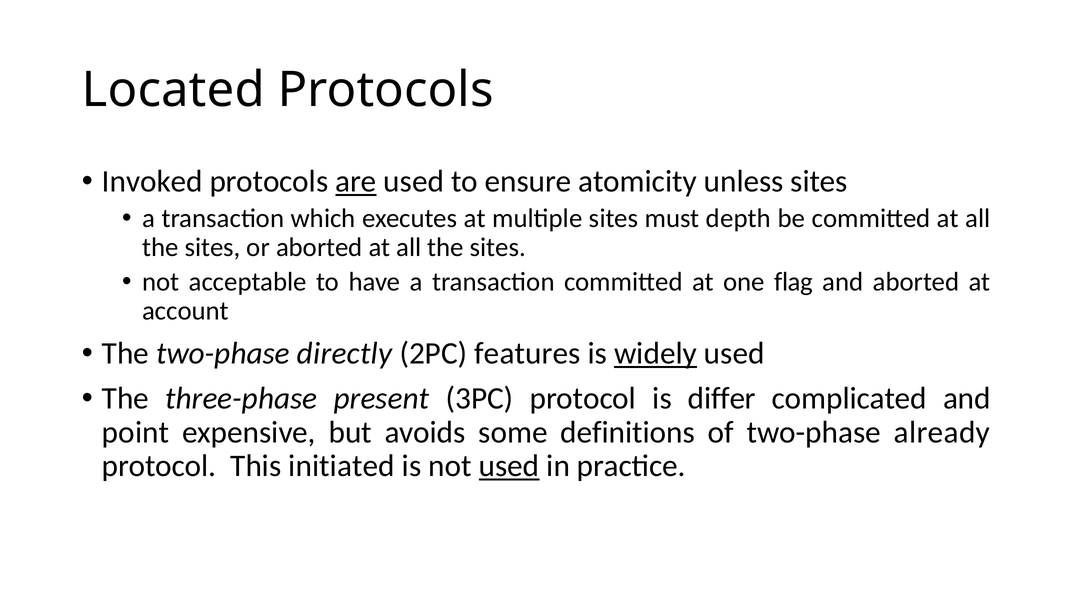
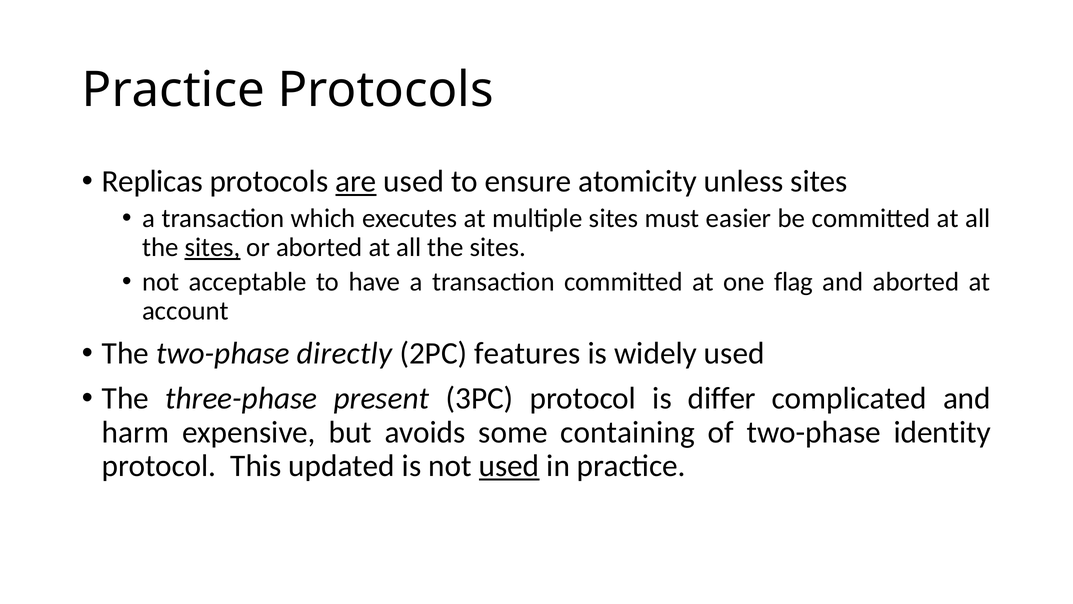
Located at (173, 90): Located -> Practice
Invoked: Invoked -> Replicas
depth: depth -> easier
sites at (213, 247) underline: none -> present
widely underline: present -> none
point: point -> harm
definitions: definitions -> containing
already: already -> identity
initiated: initiated -> updated
